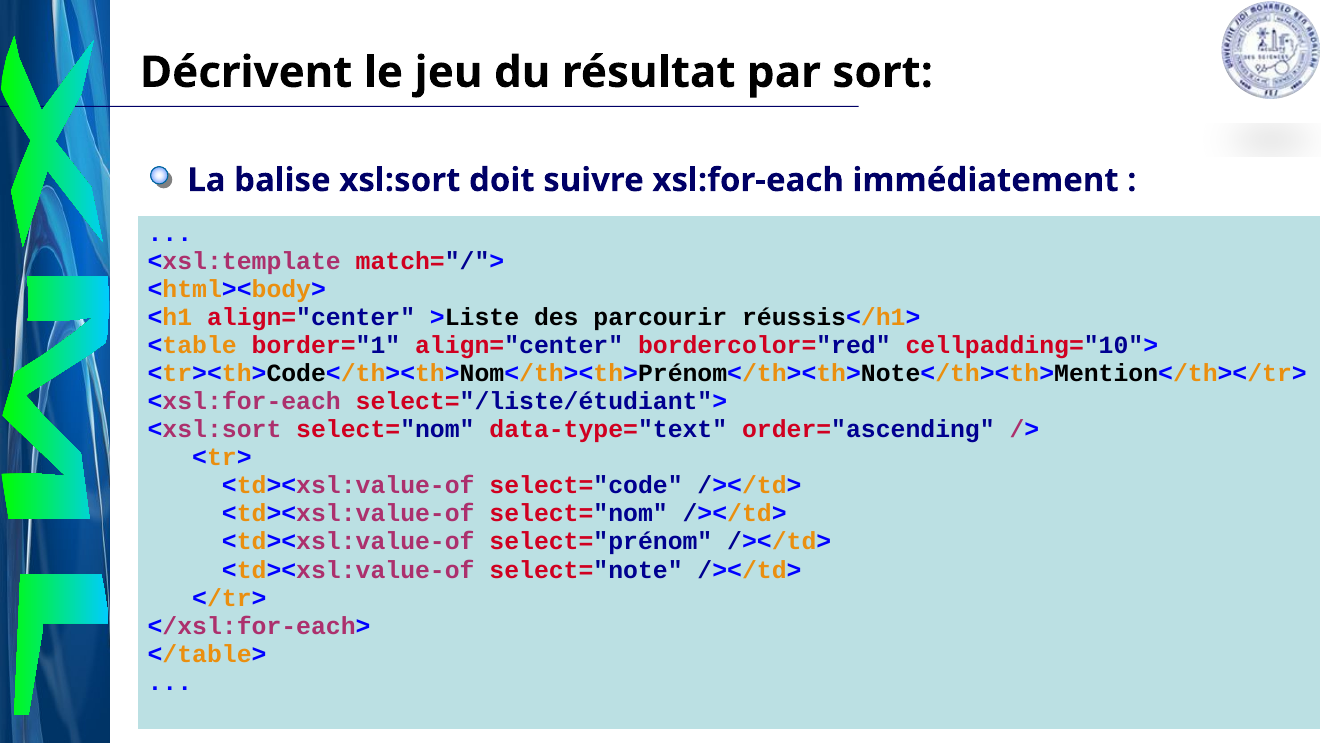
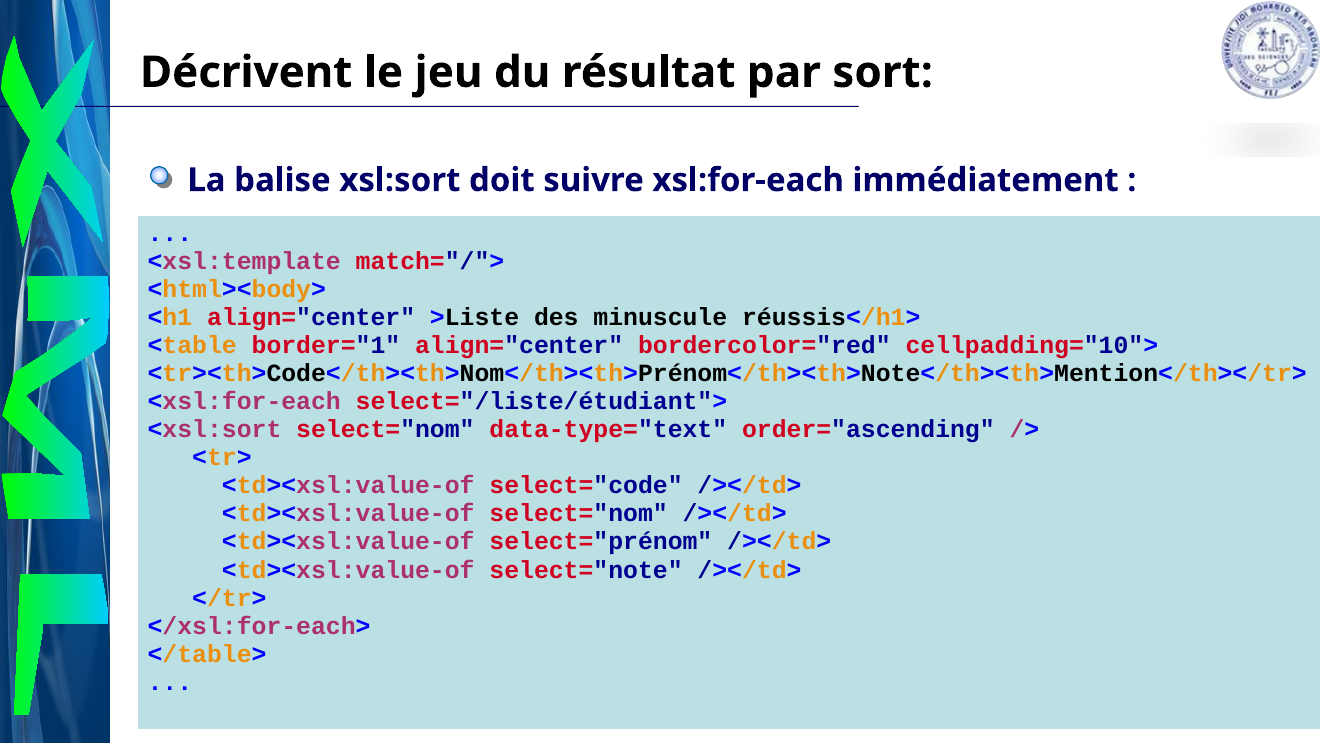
parcourir: parcourir -> minuscule
